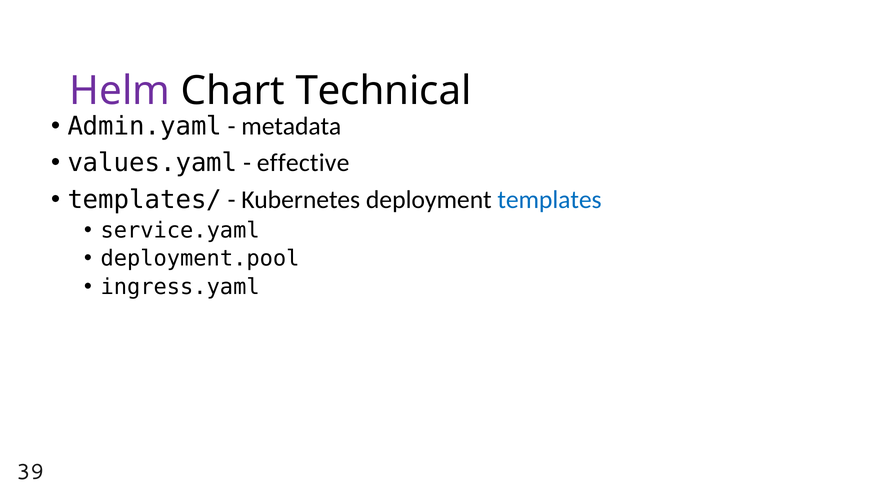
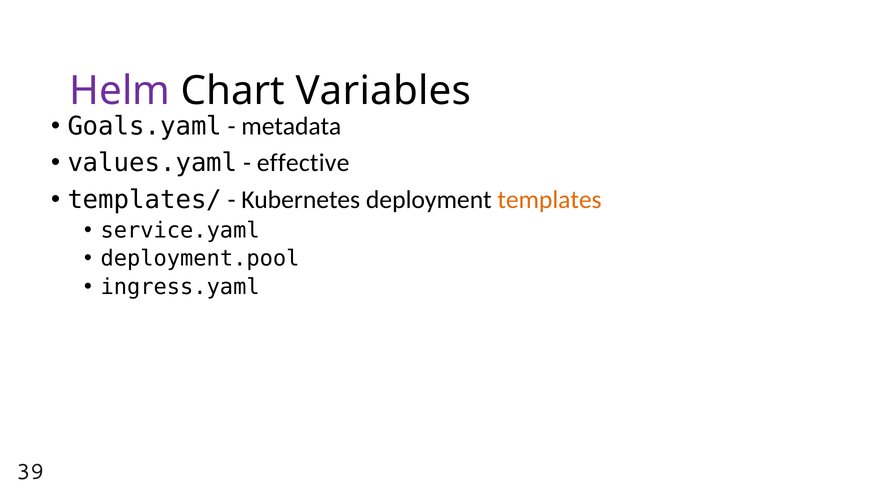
Technical: Technical -> Variables
Admin.yaml: Admin.yaml -> Goals.yaml
templates colour: blue -> orange
